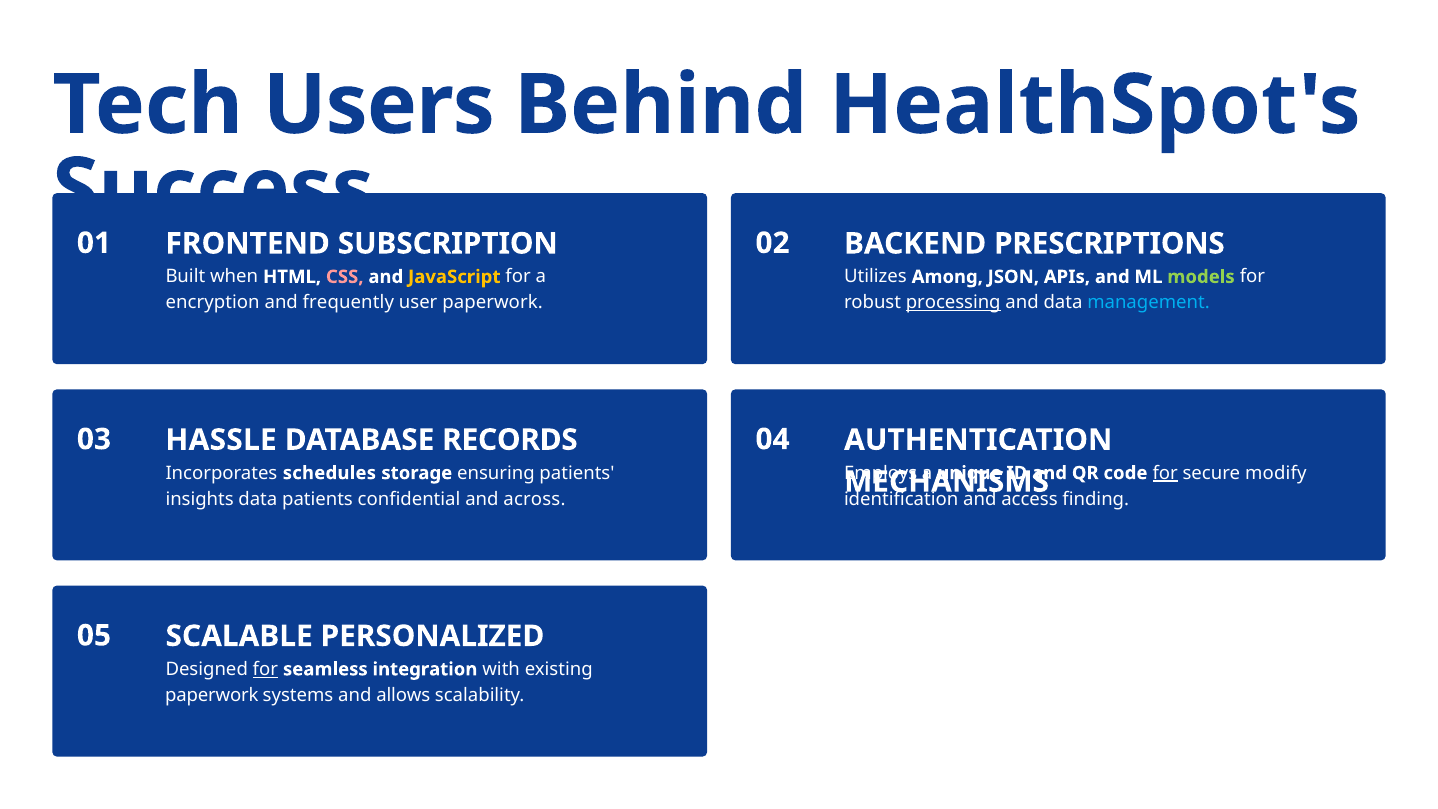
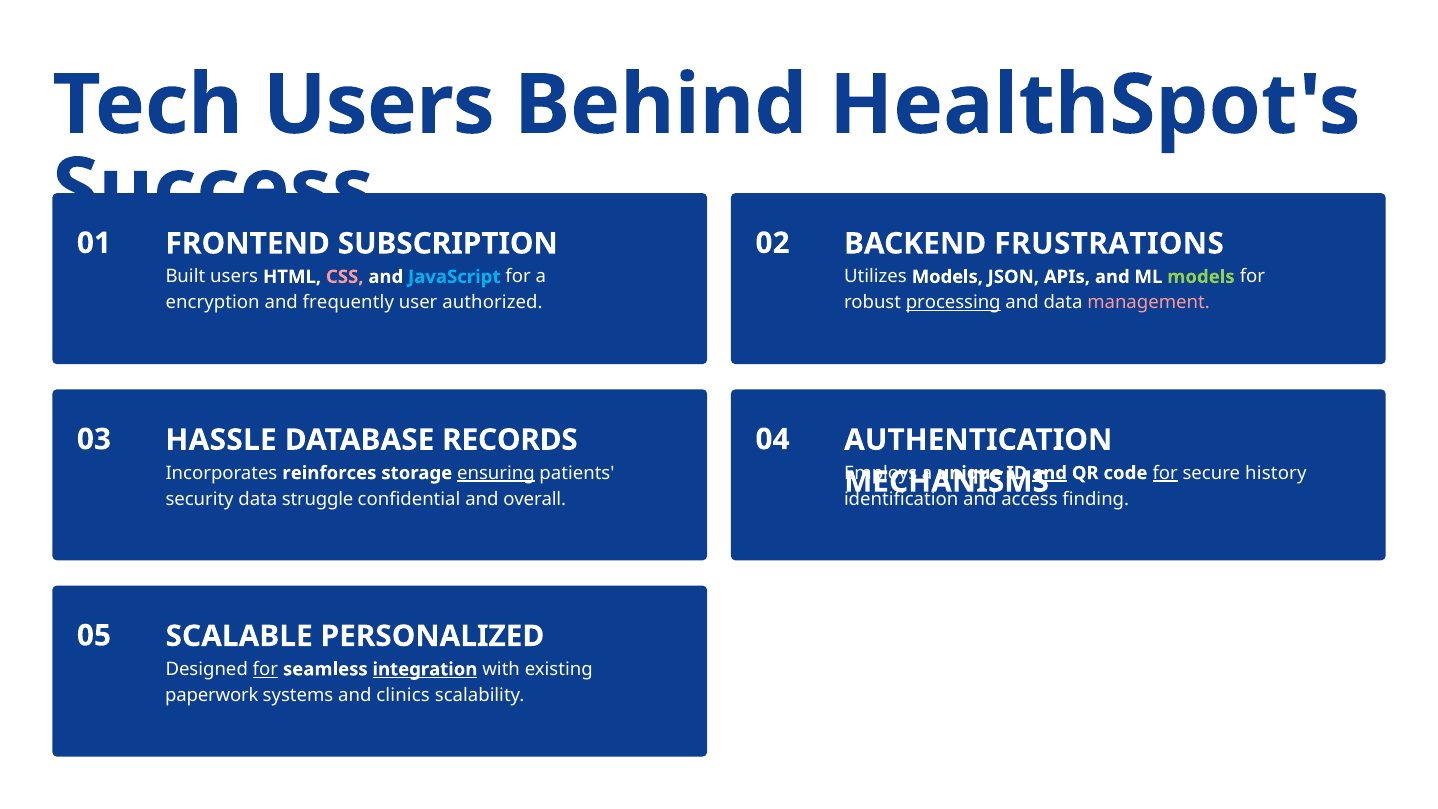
PRESCRIPTIONS: PRESCRIPTIONS -> FRUSTRATIONS
Built when: when -> users
JavaScript colour: yellow -> light blue
Utilizes Among: Among -> Models
user paperwork: paperwork -> authorized
management colour: light blue -> pink
schedules: schedules -> reinforces
ensuring underline: none -> present
and at (1050, 473) underline: none -> present
modify: modify -> history
insights: insights -> security
data patients: patients -> struggle
across: across -> overall
integration underline: none -> present
allows: allows -> clinics
